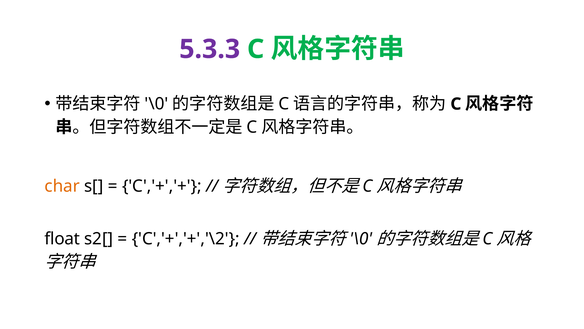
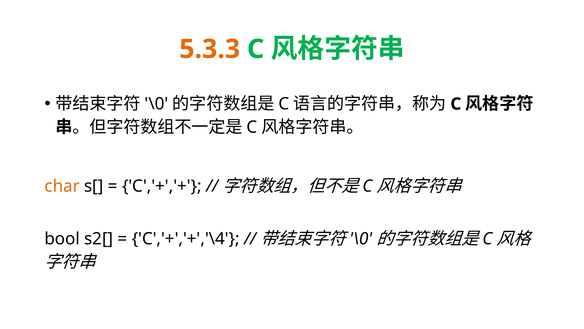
5.3.3 colour: purple -> orange
float: float -> bool
C','+','+','\2: C','+','+','\2 -> C','+','+','\4
